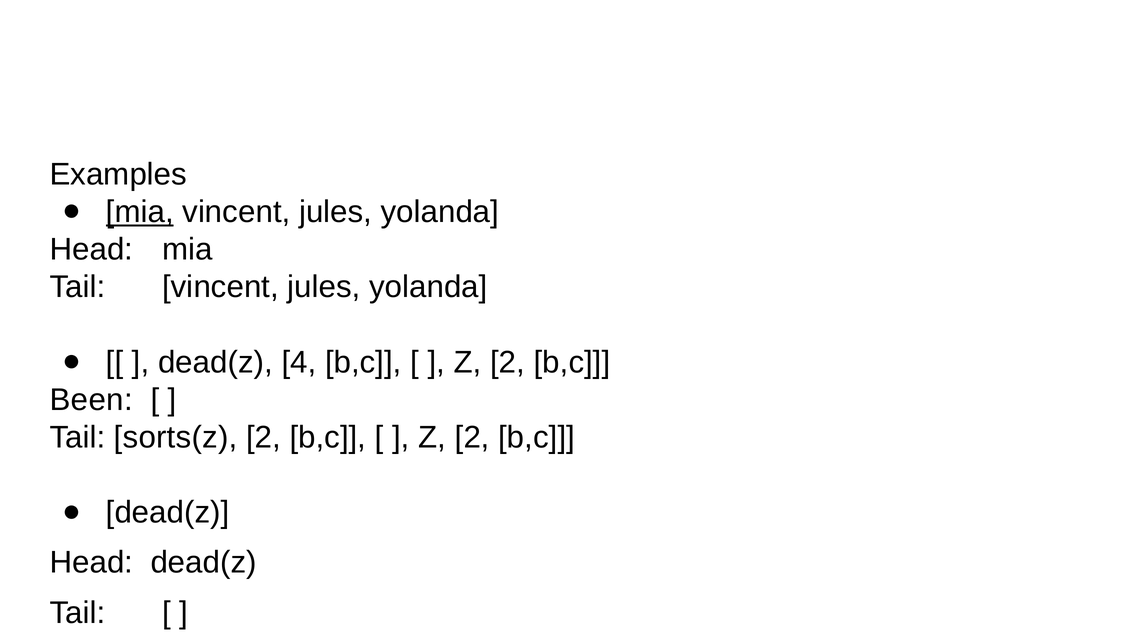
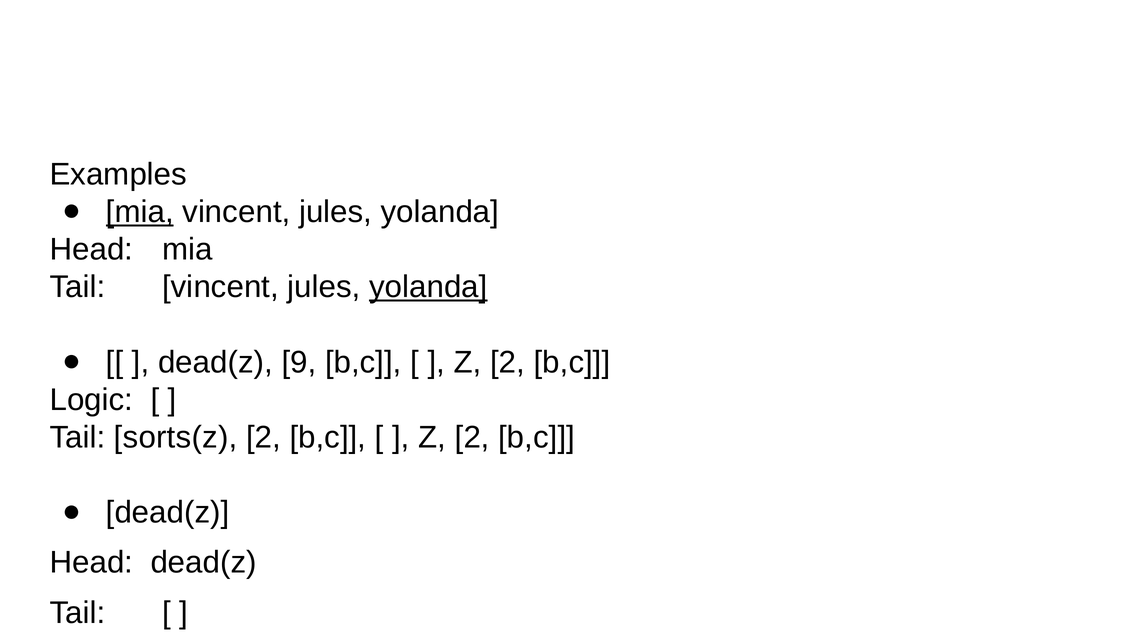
yolanda at (428, 287) underline: none -> present
4: 4 -> 9
Been: Been -> Logic
